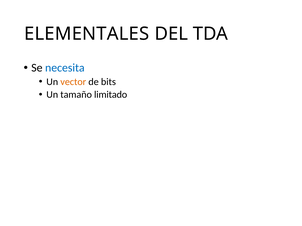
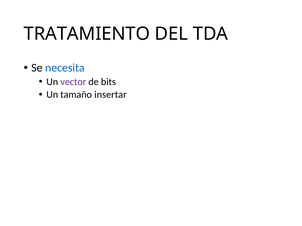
ELEMENTALES: ELEMENTALES -> TRATAMIENTO
vector colour: orange -> purple
limitado: limitado -> insertar
